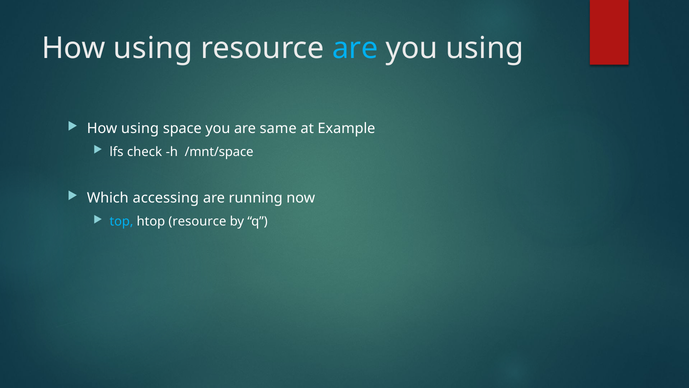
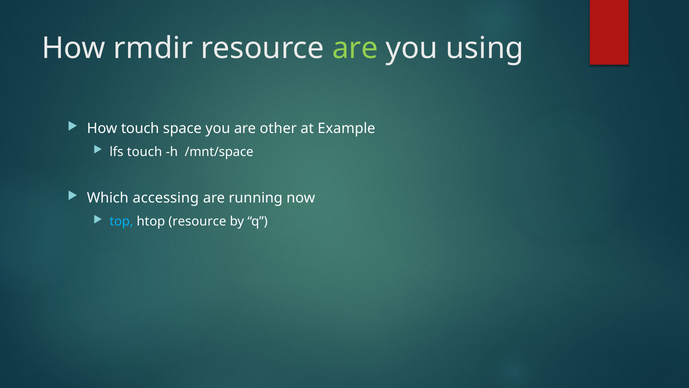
using at (153, 48): using -> rmdir
are at (355, 48) colour: light blue -> light green
using at (140, 128): using -> touch
same: same -> other
lfs check: check -> touch
